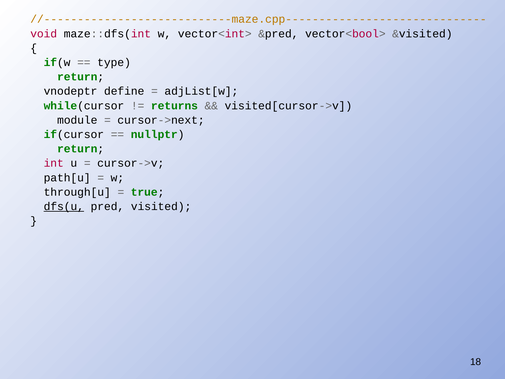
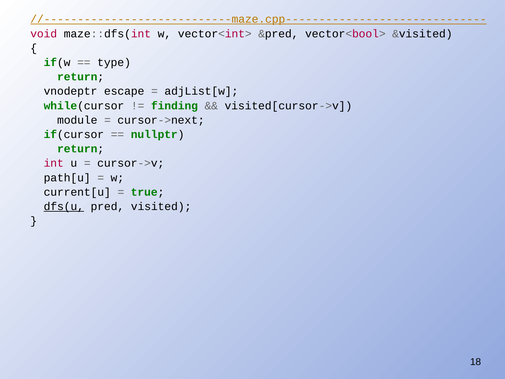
//----------------------------maze.cpp------------------------------ underline: none -> present
define: define -> escape
returns: returns -> finding
through[u: through[u -> current[u
